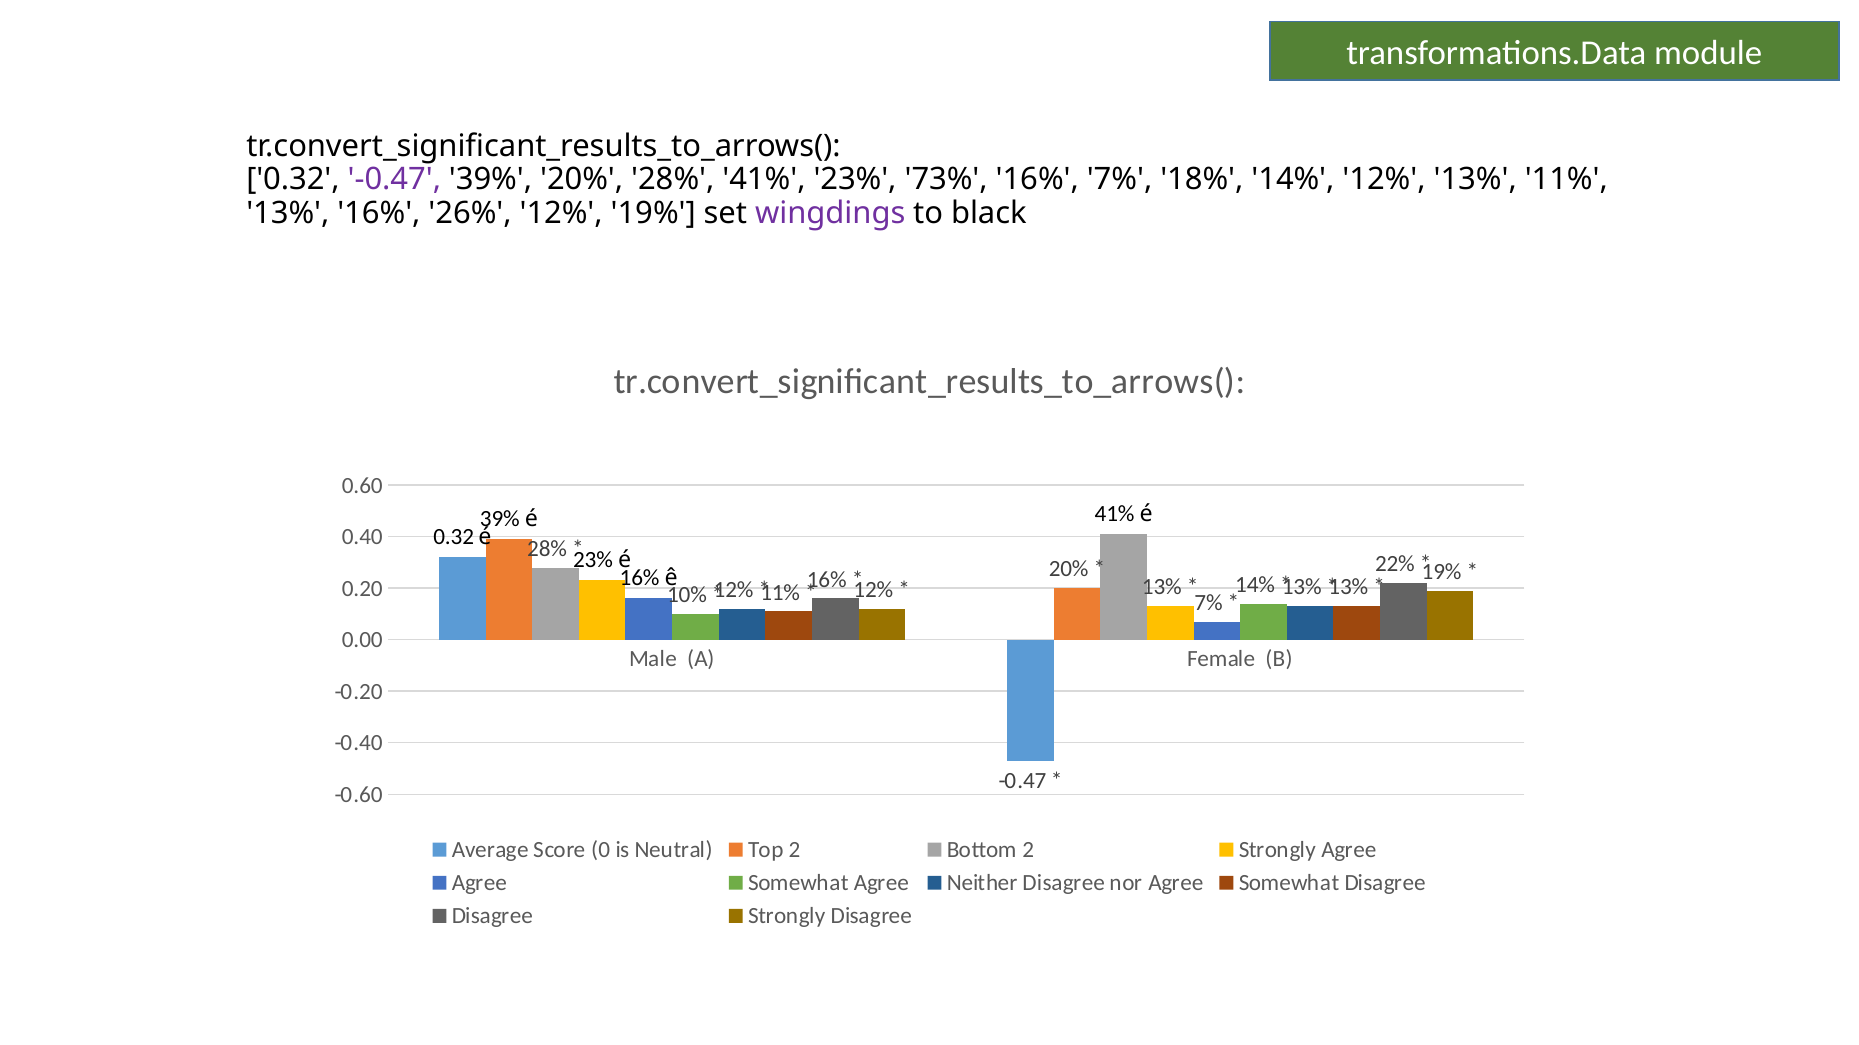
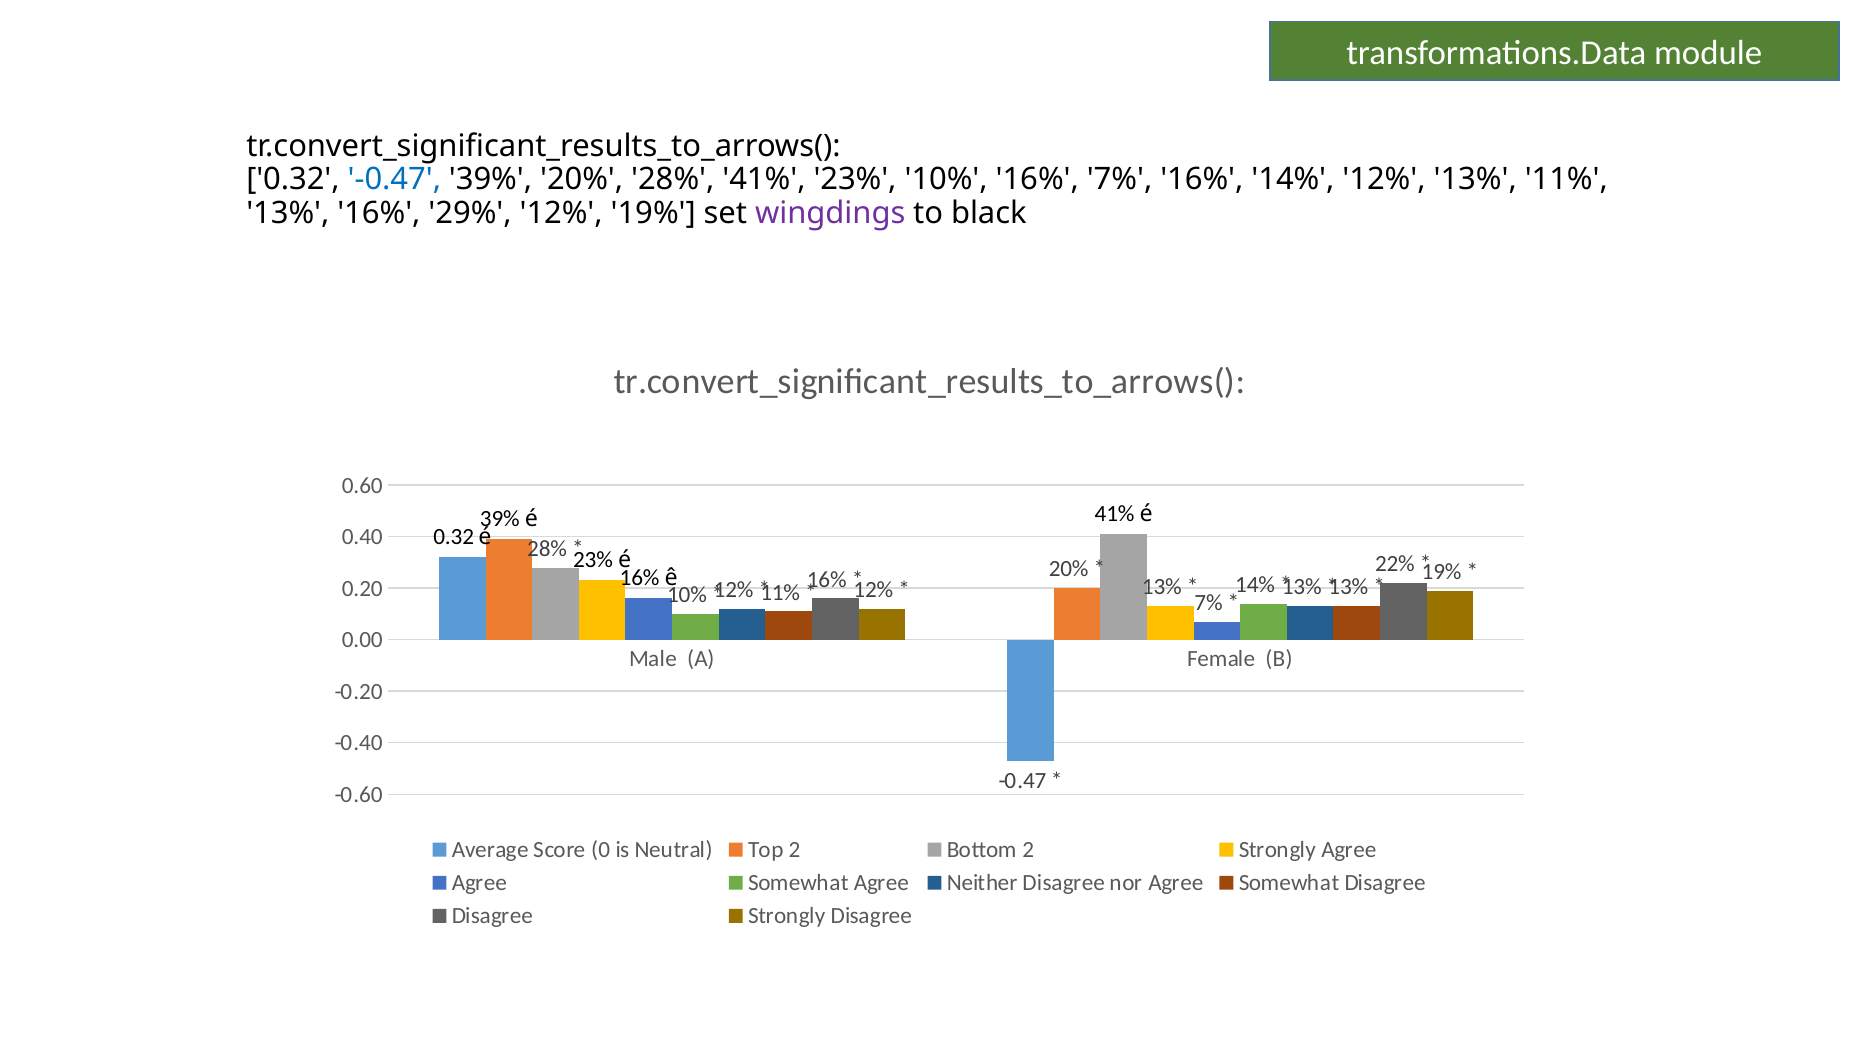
-0.47 at (394, 180) colour: purple -> blue
23% 73%: 73% -> 10%
7% 18%: 18% -> 16%
26%: 26% -> 29%
